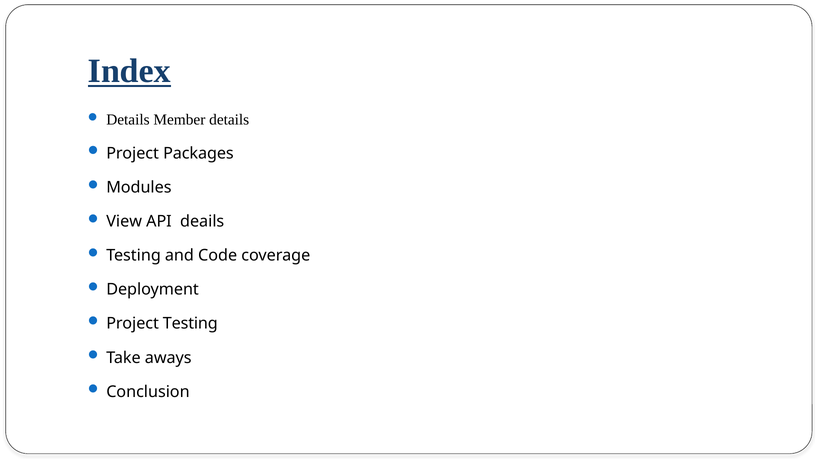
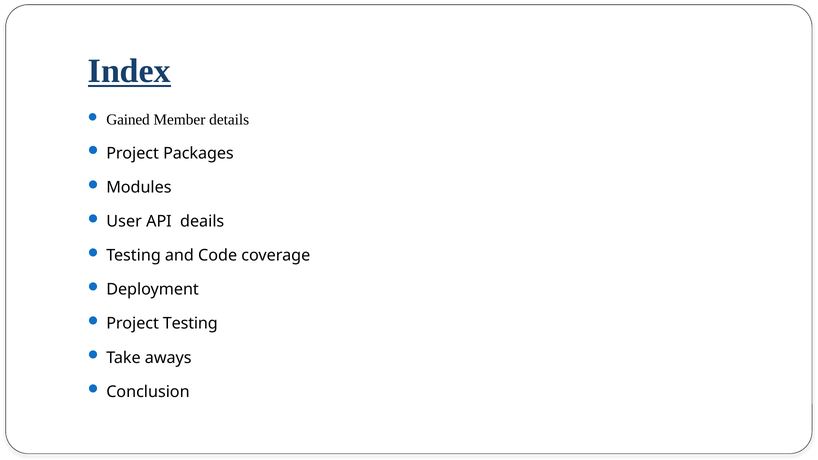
Details at (128, 120): Details -> Gained
View: View -> User
